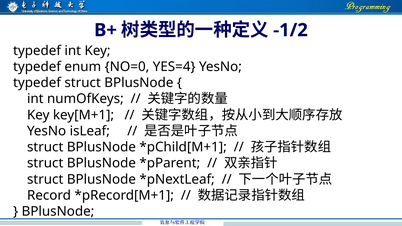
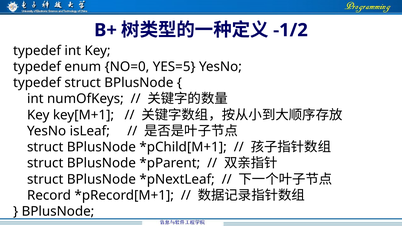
YES=4: YES=4 -> YES=5
